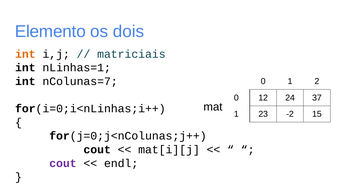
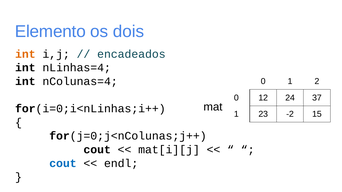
matriciais: matriciais -> encadeados
nLinhas=1: nLinhas=1 -> nLinhas=4
nColunas=7: nColunas=7 -> nColunas=4
cout at (63, 164) colour: purple -> blue
